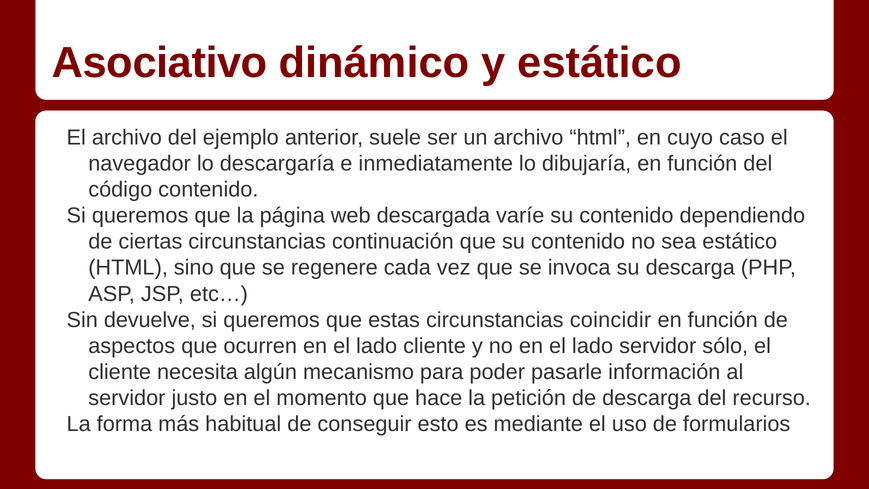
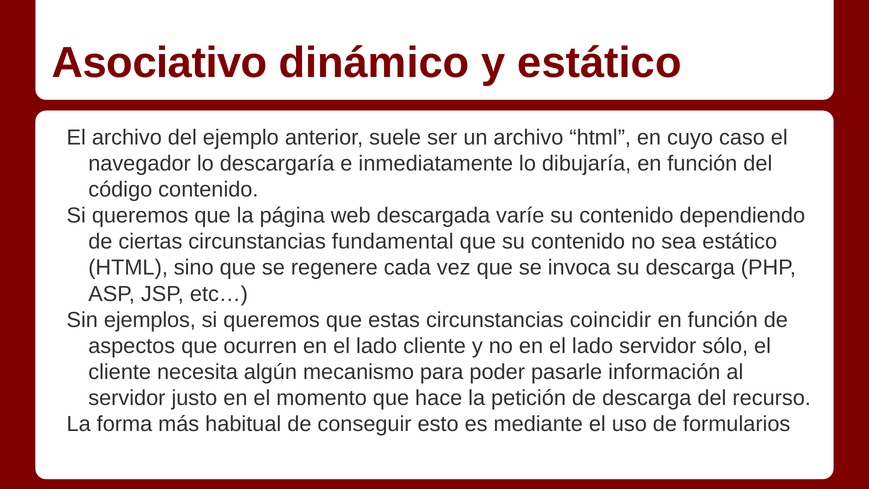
continuación: continuación -> fundamental
devuelve: devuelve -> ejemplos
